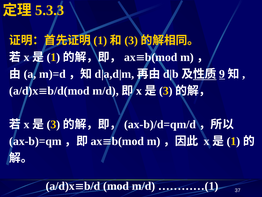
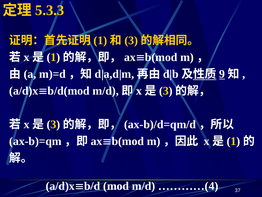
…………(1: …………(1 -> …………(4
